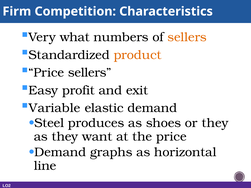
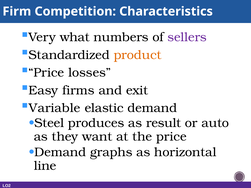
sellers at (187, 37) colour: orange -> purple
Price sellers: sellers -> losses
profit: profit -> firms
shoes: shoes -> result
or they: they -> auto
